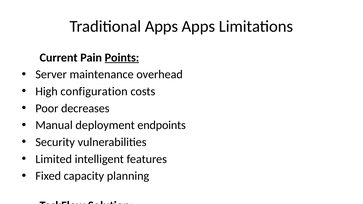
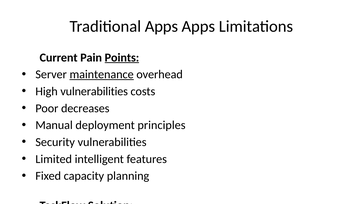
maintenance underline: none -> present
High configuration: configuration -> vulnerabilities
endpoints: endpoints -> principles
